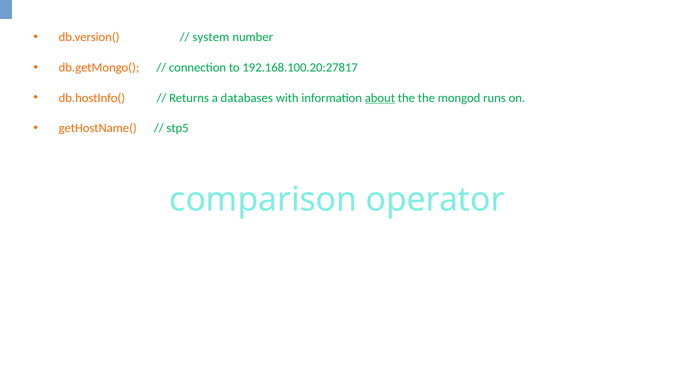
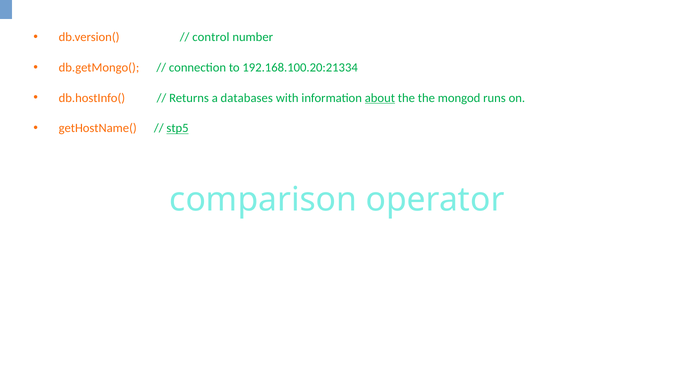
system: system -> control
192.168.100.20:27817: 192.168.100.20:27817 -> 192.168.100.20:21334
stp5 underline: none -> present
